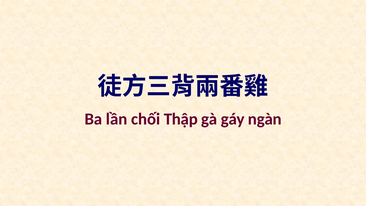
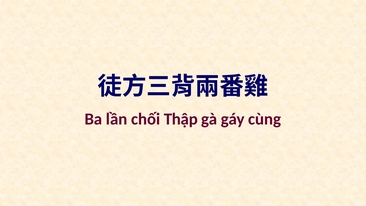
ngàn: ngàn -> cùng
